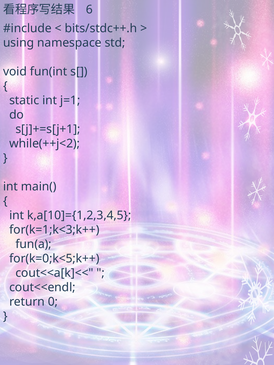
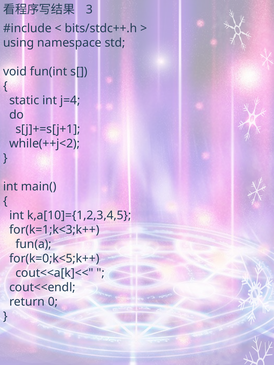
6: 6 -> 3
j=1: j=1 -> j=4
